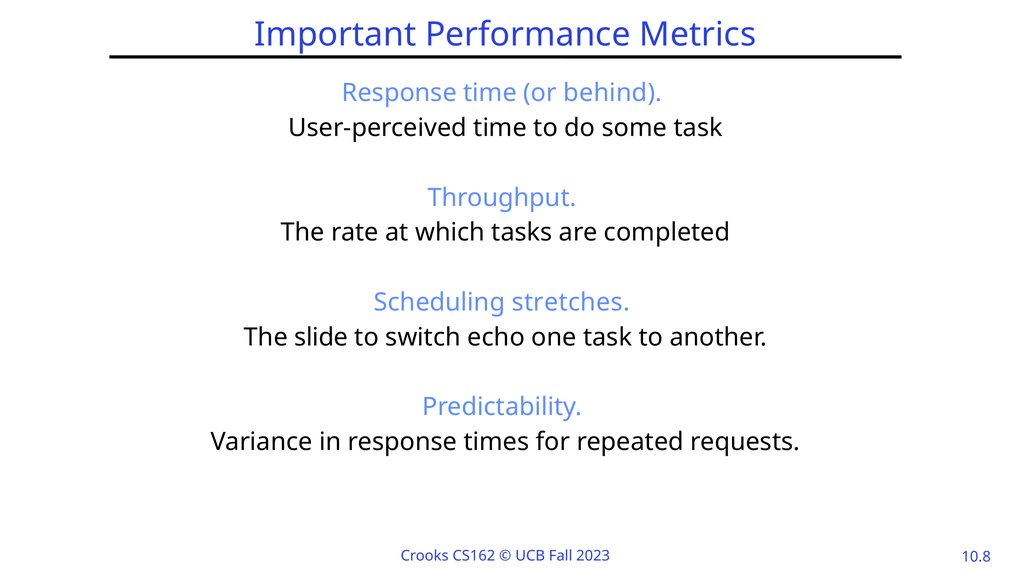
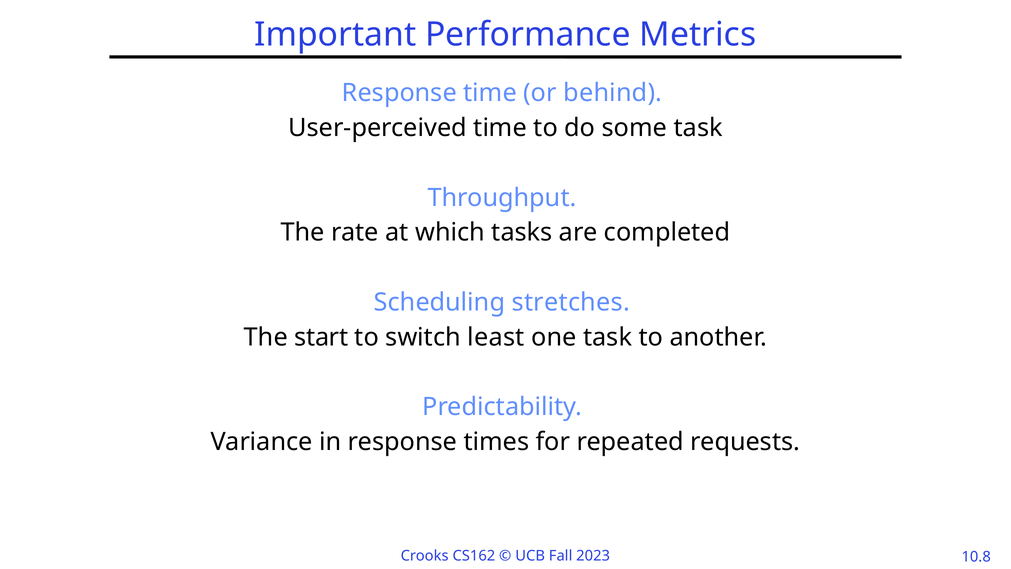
slide: slide -> start
echo: echo -> least
